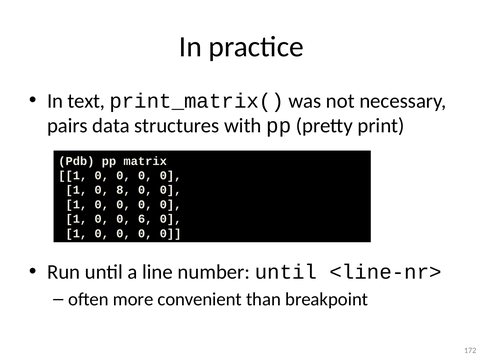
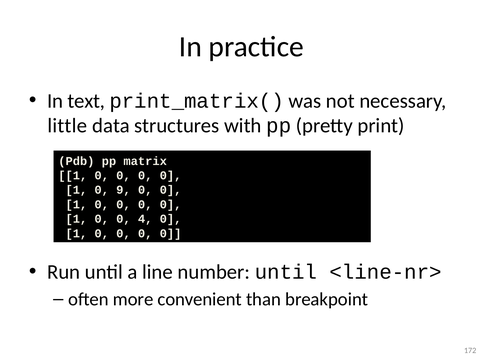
pairs: pairs -> little
8: 8 -> 9
6: 6 -> 4
